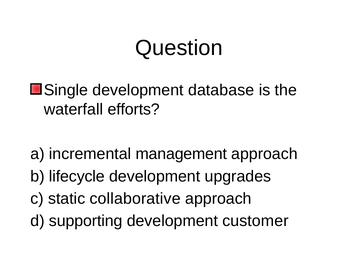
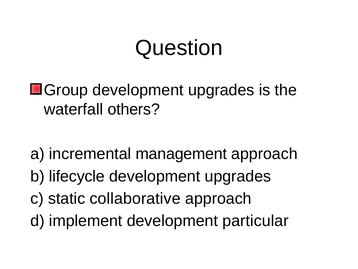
Single: Single -> Group
database at (221, 90): database -> upgrades
efforts: efforts -> others
supporting: supporting -> implement
customer: customer -> particular
